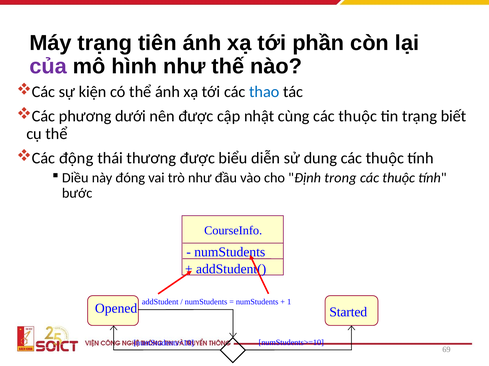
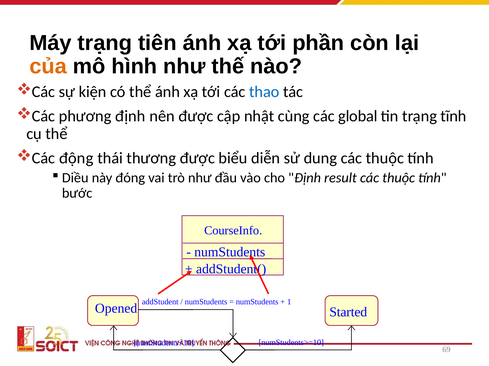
của colour: purple -> orange
phương dưới: dưới -> định
cùng các thuộc: thuộc -> global
biết: biết -> tĩnh
trong: trong -> result
